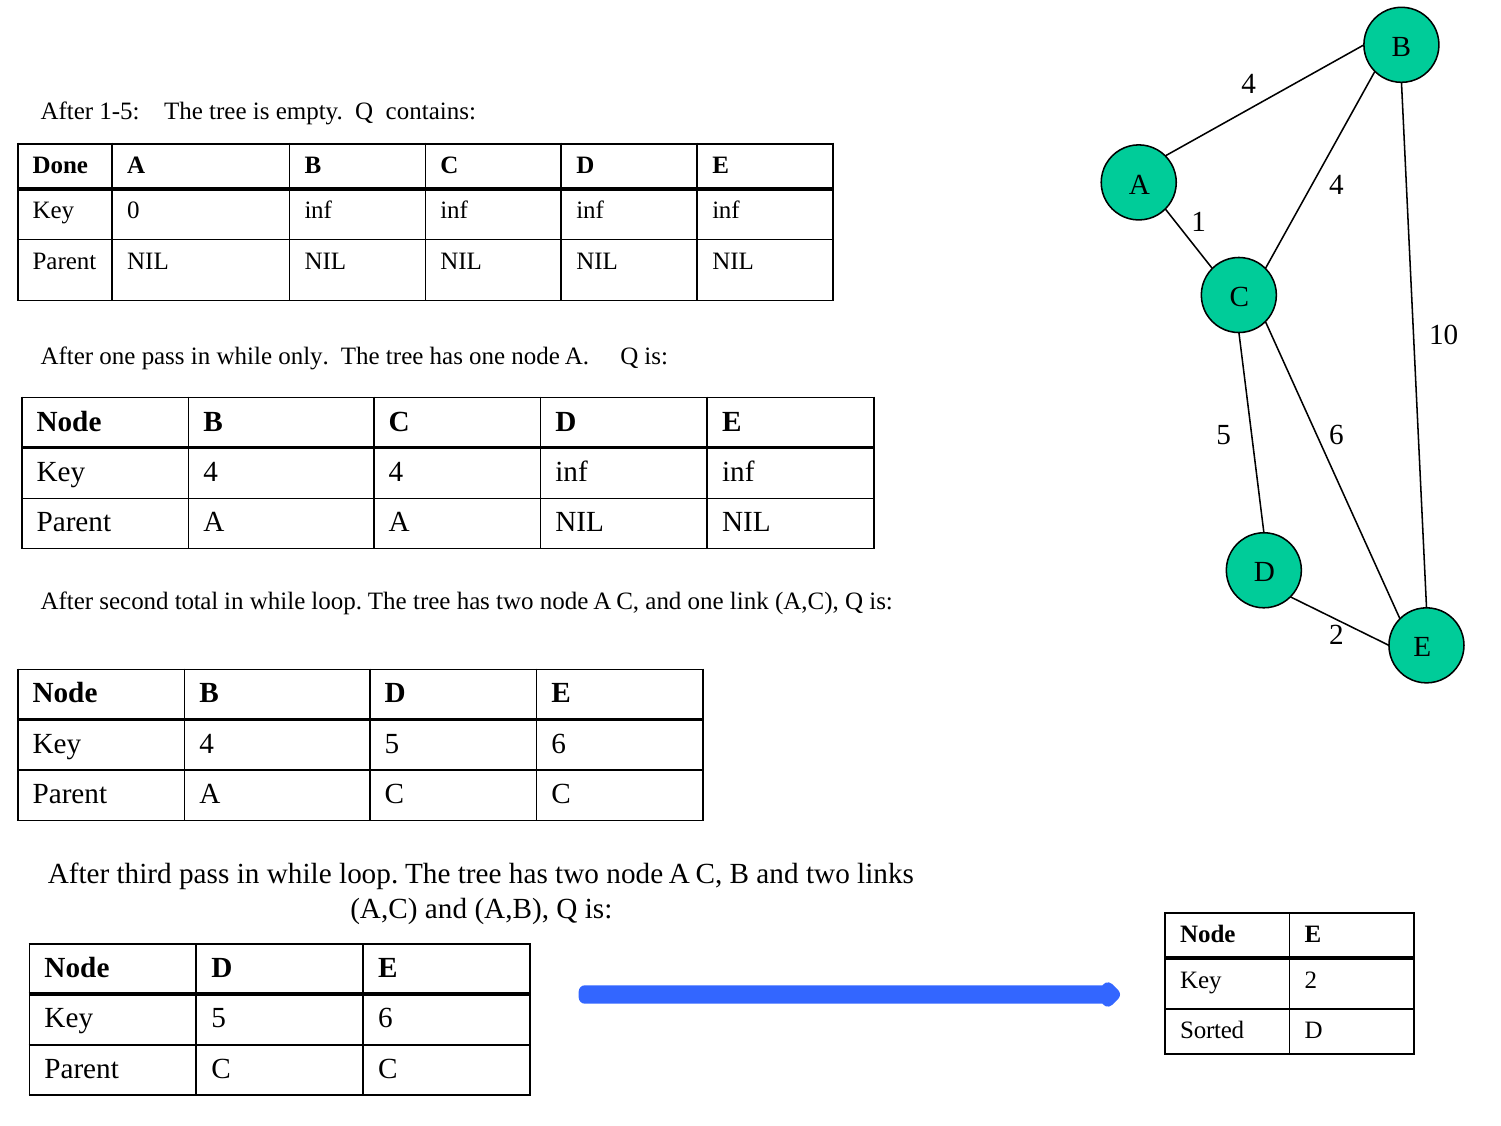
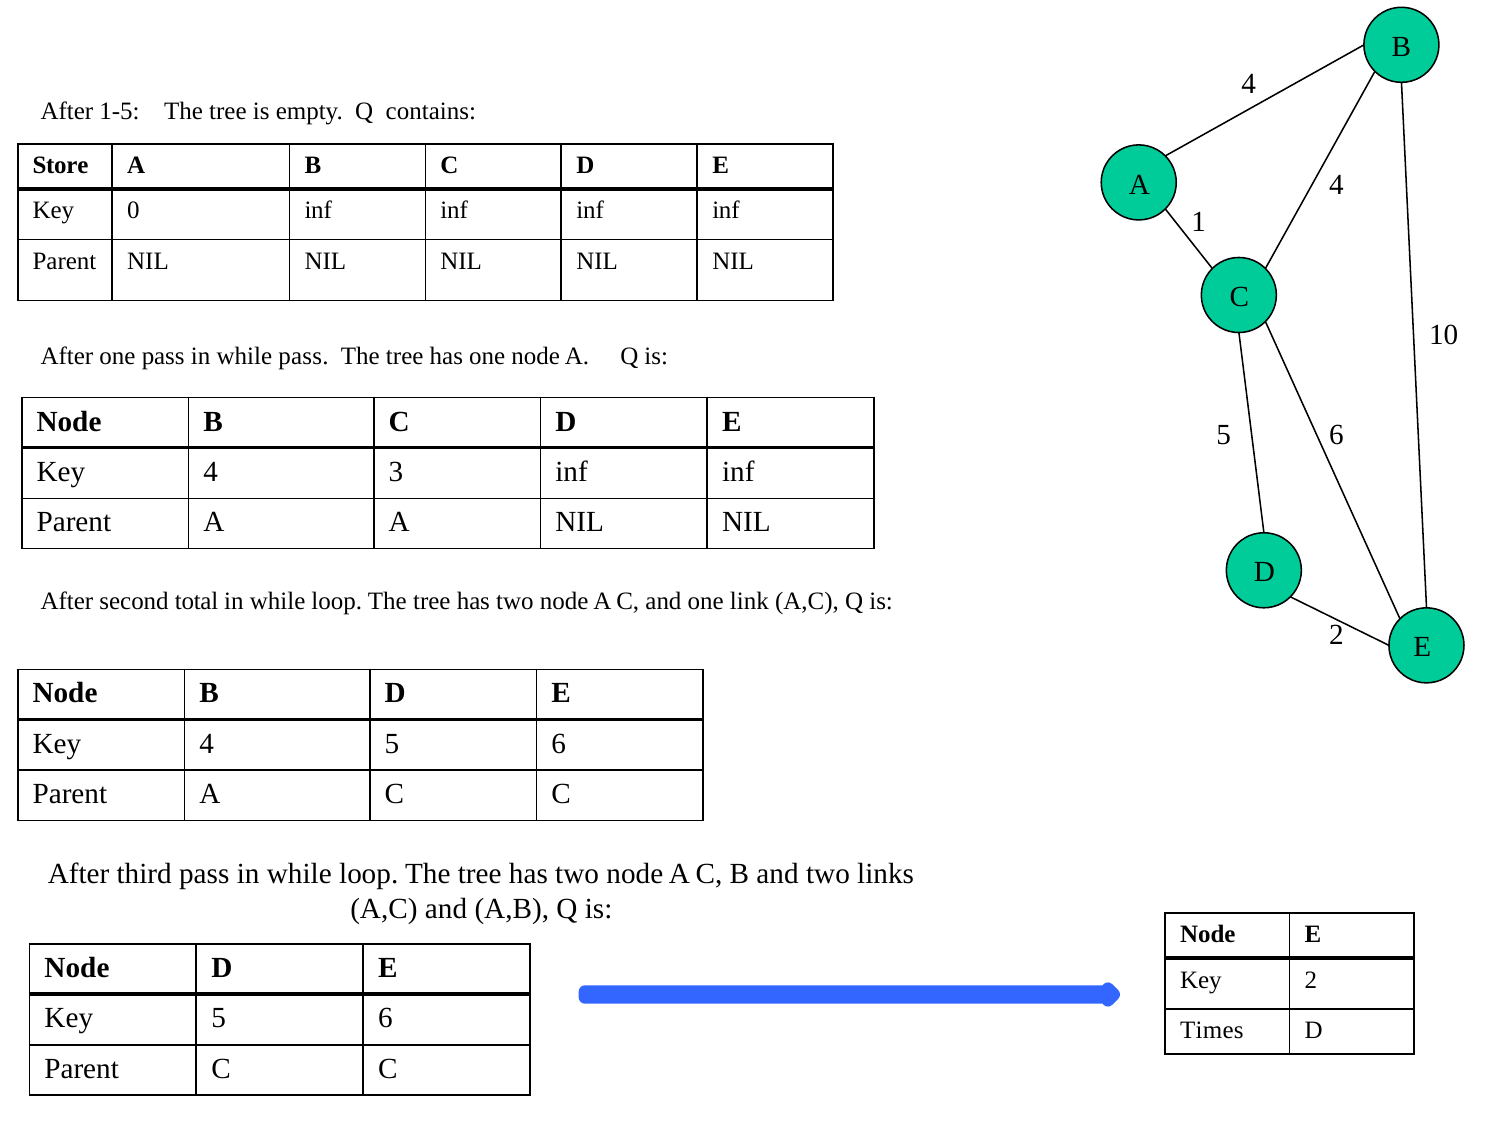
Done: Done -> Store
while only: only -> pass
Key 4 4: 4 -> 3
Sorted: Sorted -> Times
